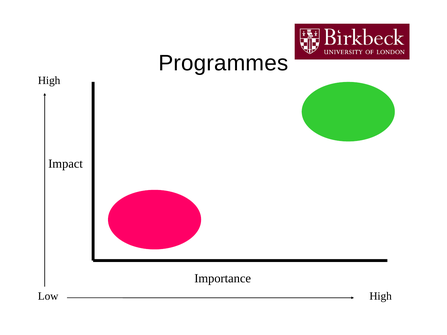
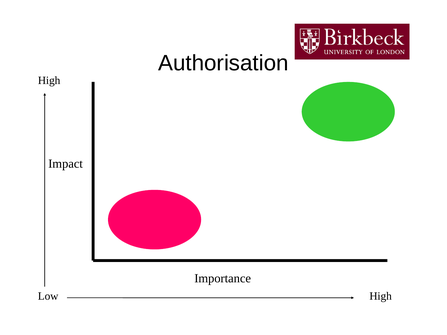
Programmes: Programmes -> Authorisation
